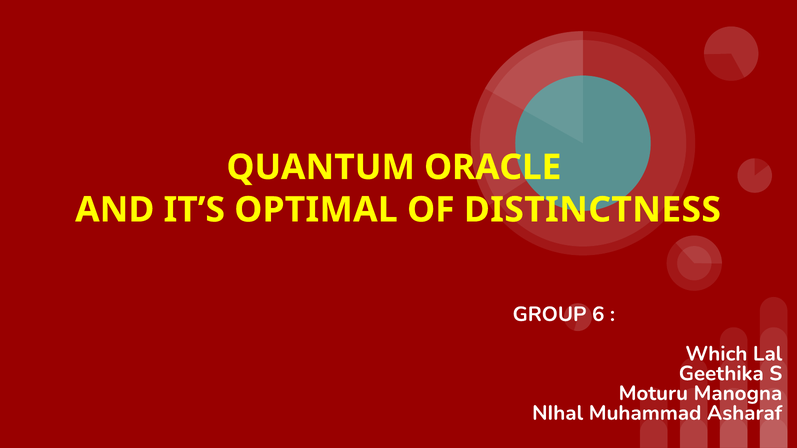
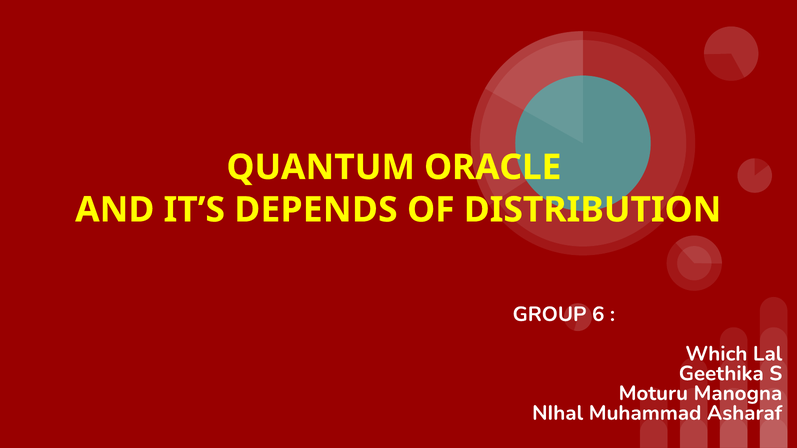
OPTIMAL: OPTIMAL -> DEPENDS
DISTINCTNESS: DISTINCTNESS -> DISTRIBUTION
